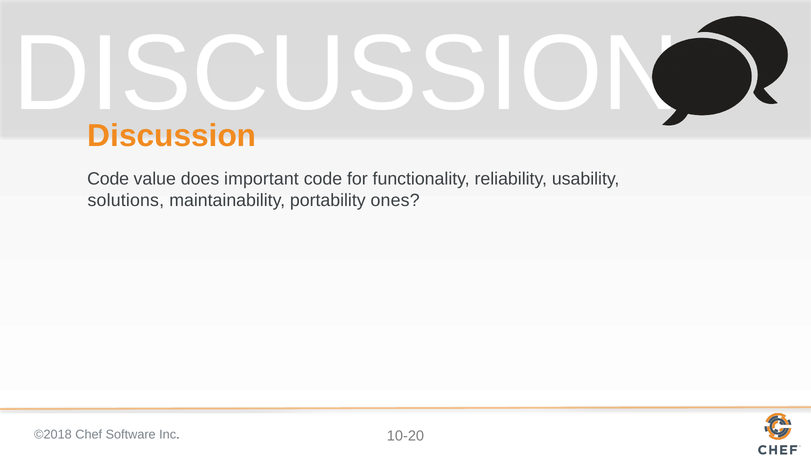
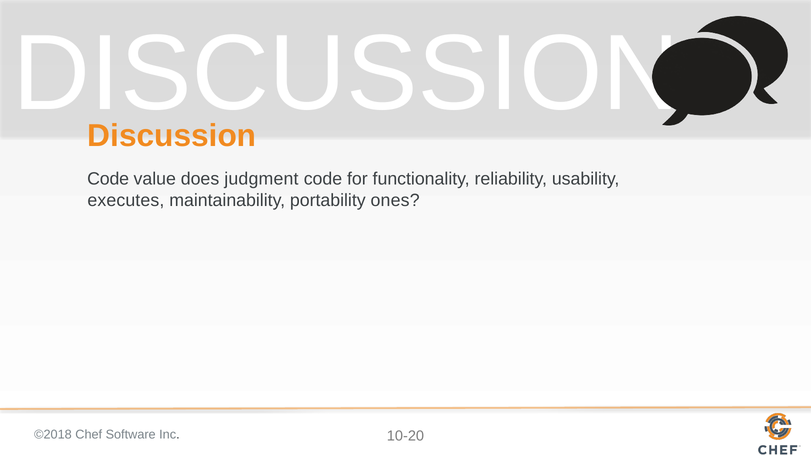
important: important -> judgment
solutions: solutions -> executes
